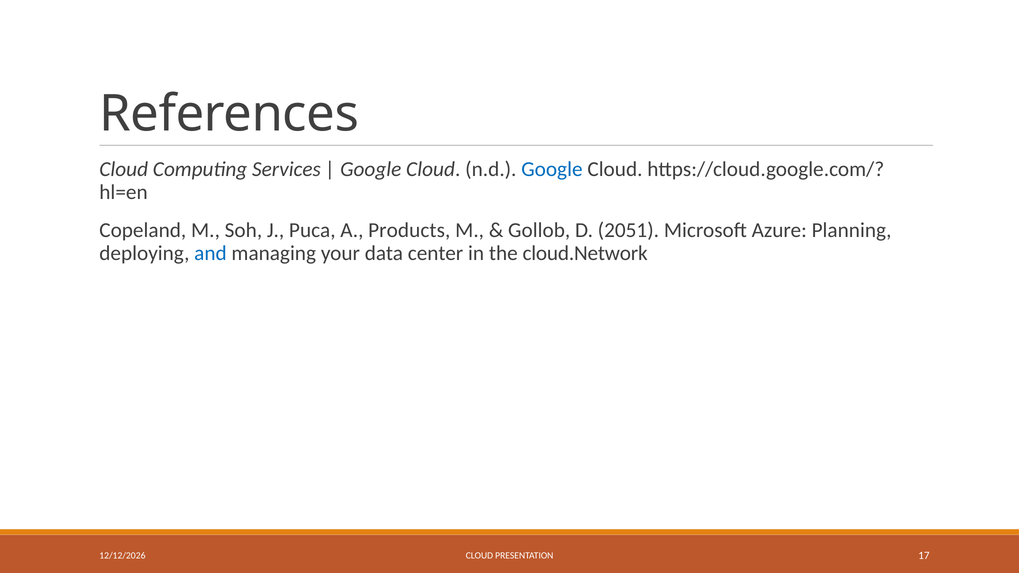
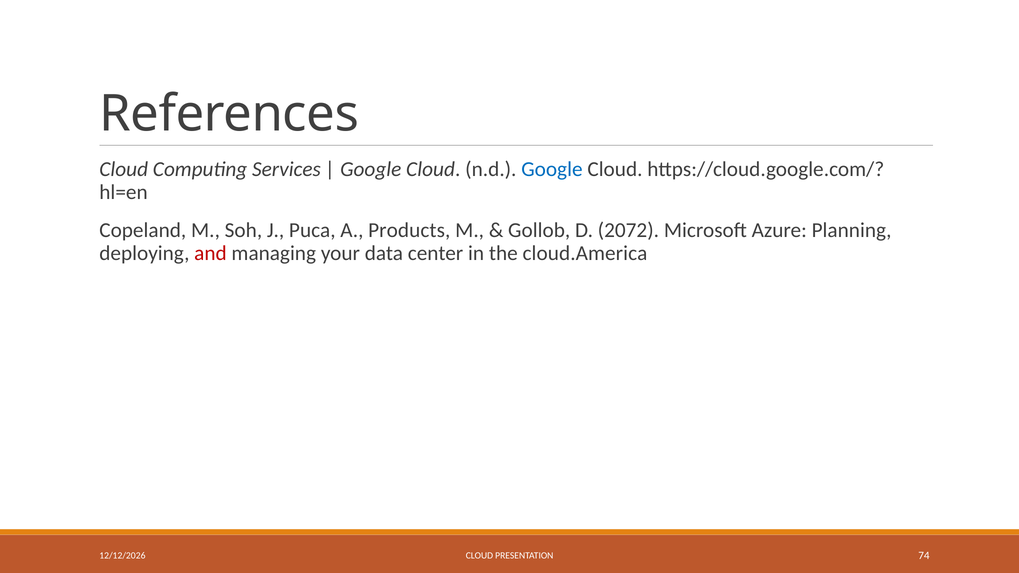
2051: 2051 -> 2072
and colour: blue -> red
cloud.Network: cloud.Network -> cloud.America
17: 17 -> 74
